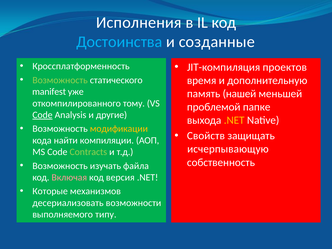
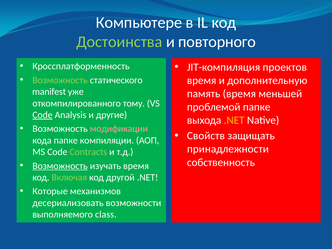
Исполнения: Исполнения -> Компьютере
Достоинства colour: light blue -> light green
созданные: созданные -> повторного
память нашей: нашей -> время
модификации colour: yellow -> pink
кода найти: найти -> папке
исчерпывающую: исчерпывающую -> принадлежности
Возможность at (60, 166) underline: none -> present
изучать файла: файла -> время
Включая colour: pink -> light green
версия: версия -> другой
типу: типу -> class
